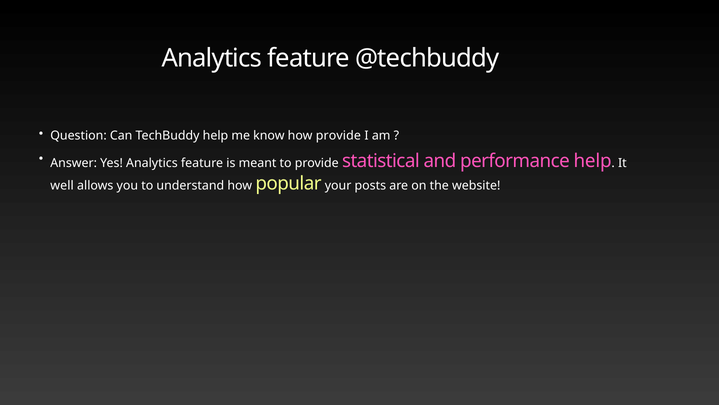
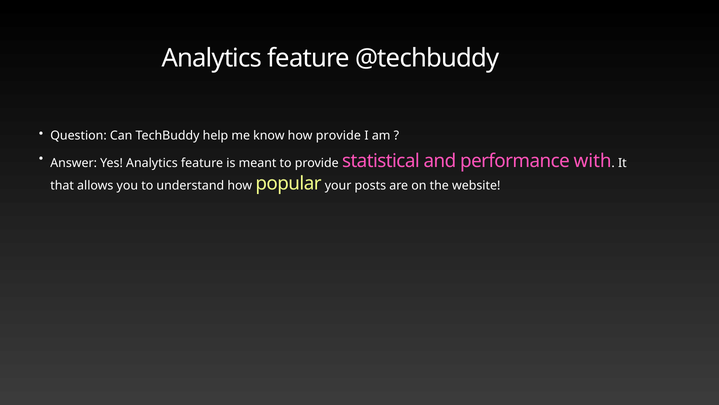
performance help: help -> with
well: well -> that
